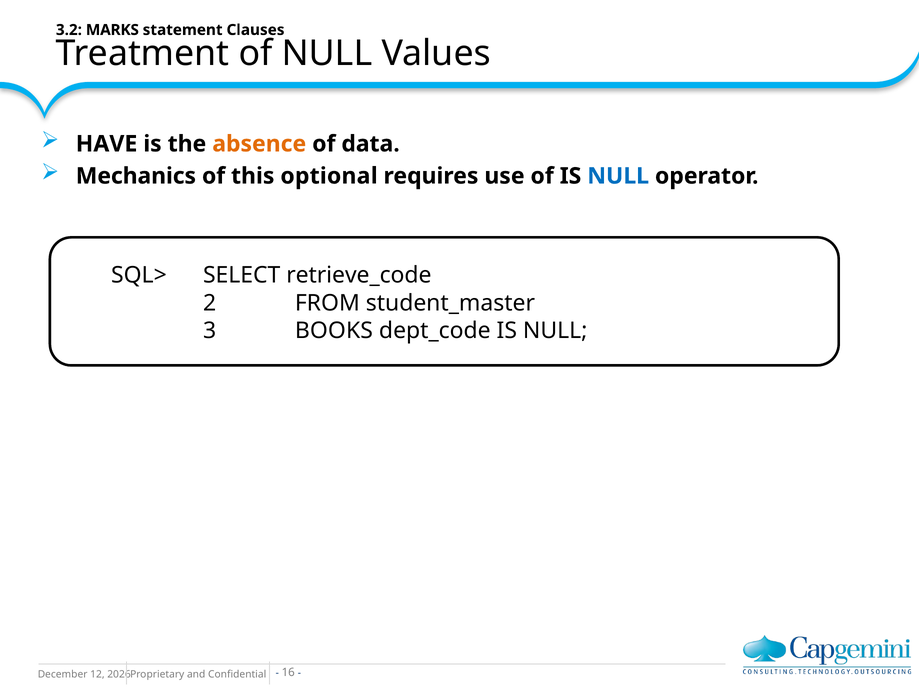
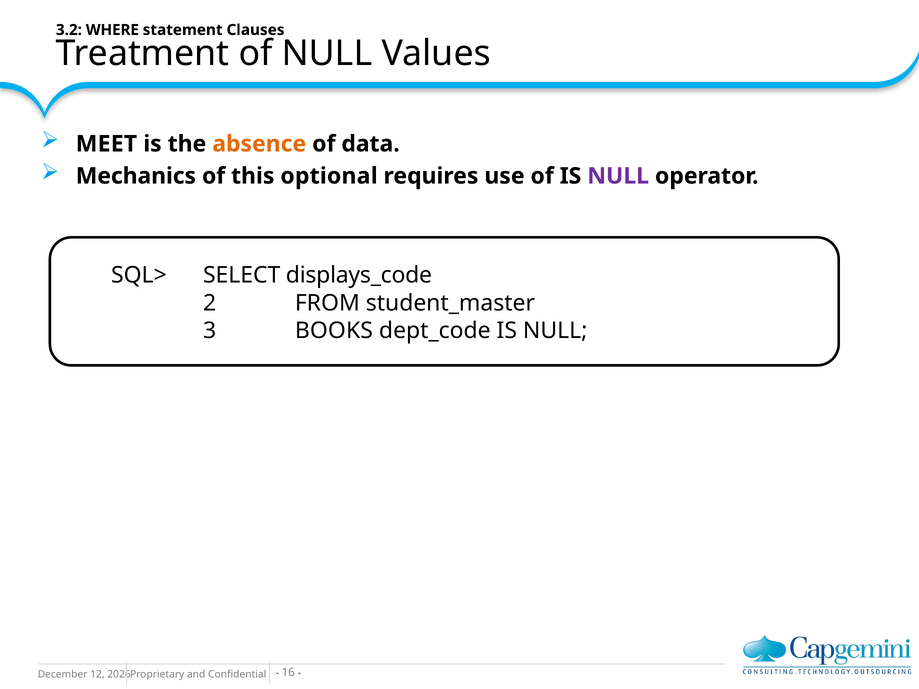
MARKS: MARKS -> WHERE
HAVE: HAVE -> MEET
NULL at (618, 176) colour: blue -> purple
retrieve_code: retrieve_code -> displays_code
